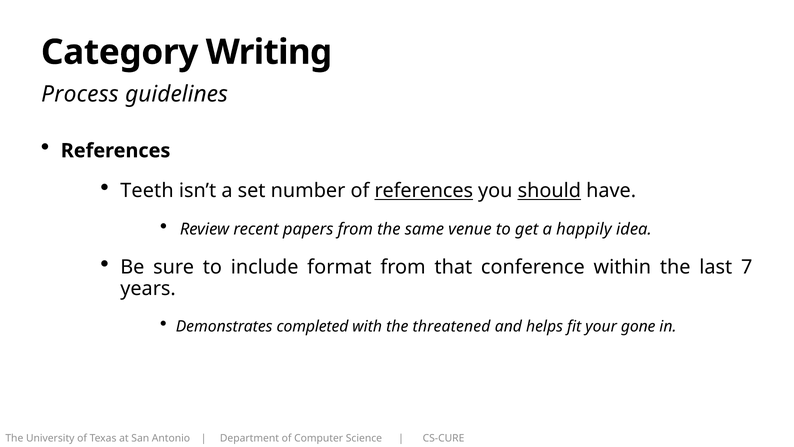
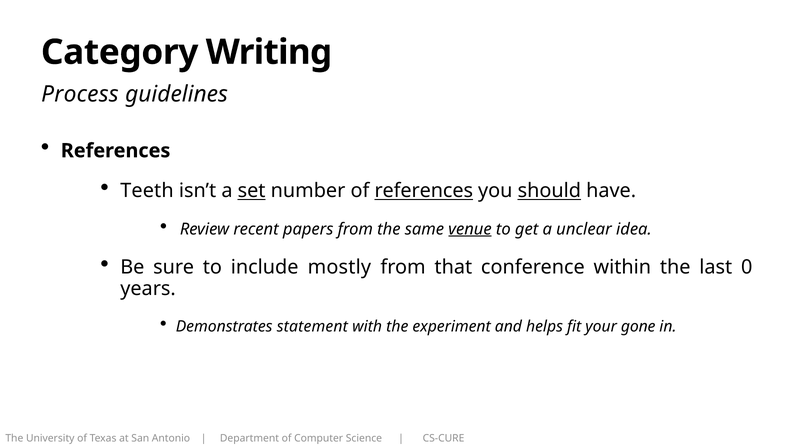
set underline: none -> present
venue underline: none -> present
happily: happily -> unclear
format: format -> mostly
7: 7 -> 0
completed: completed -> statement
threatened: threatened -> experiment
